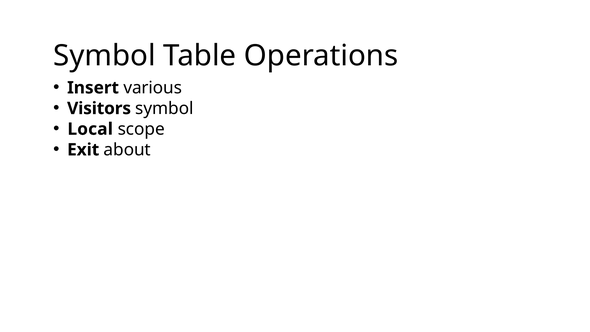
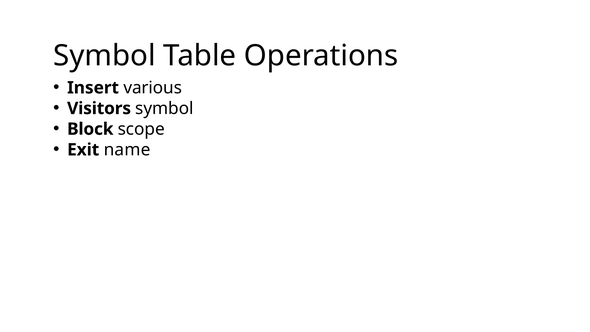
Local: Local -> Block
about: about -> name
